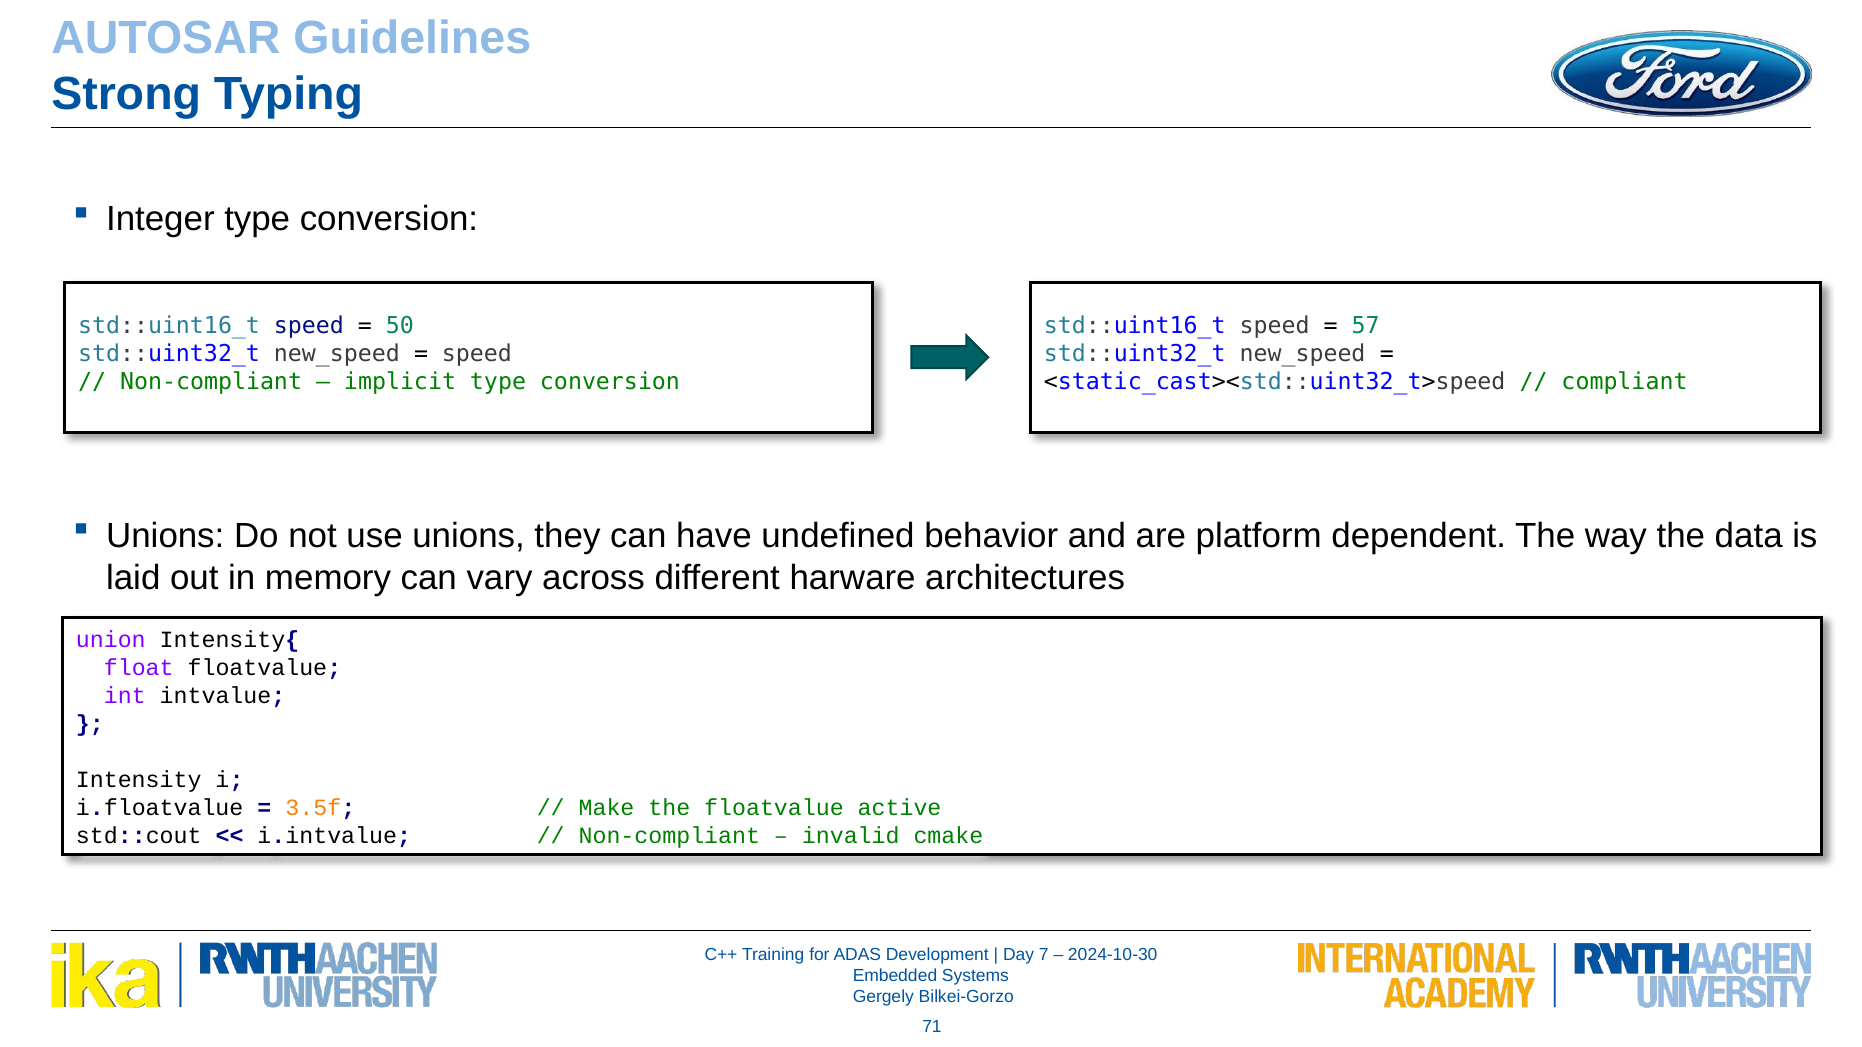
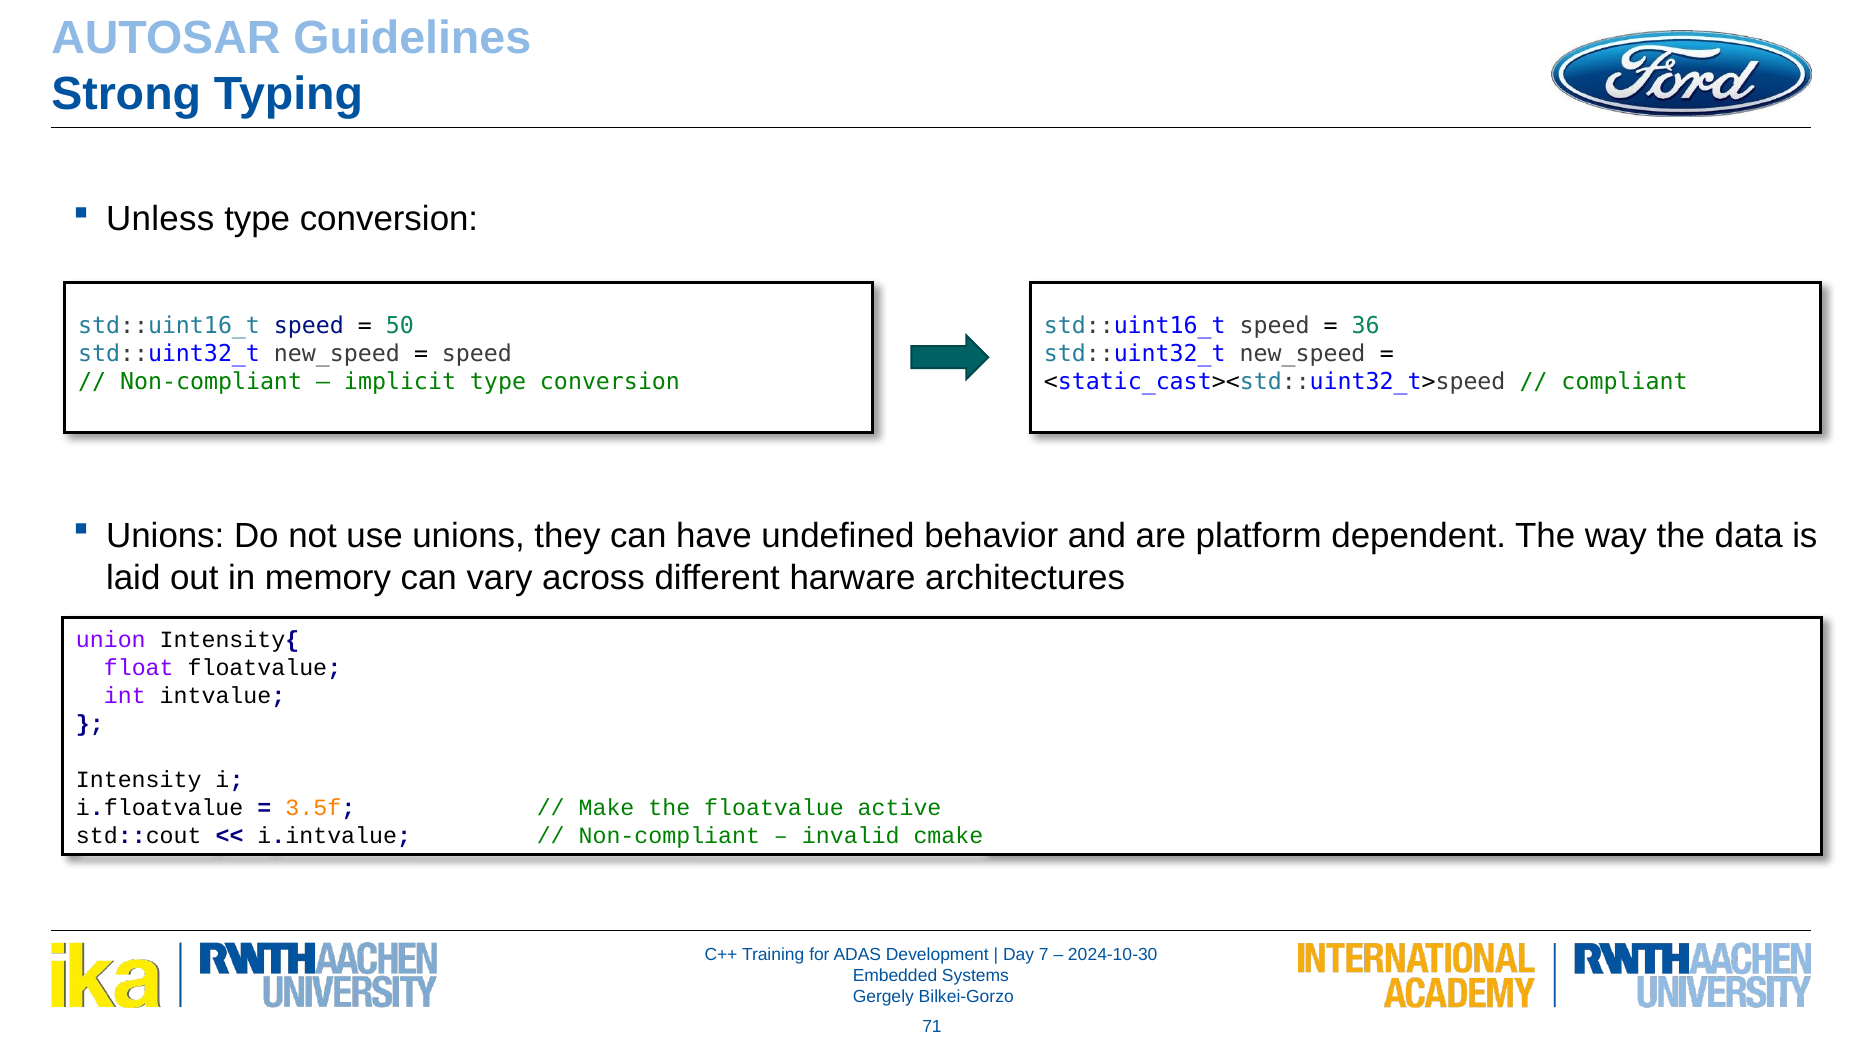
Integer: Integer -> Unless
57: 57 -> 36
